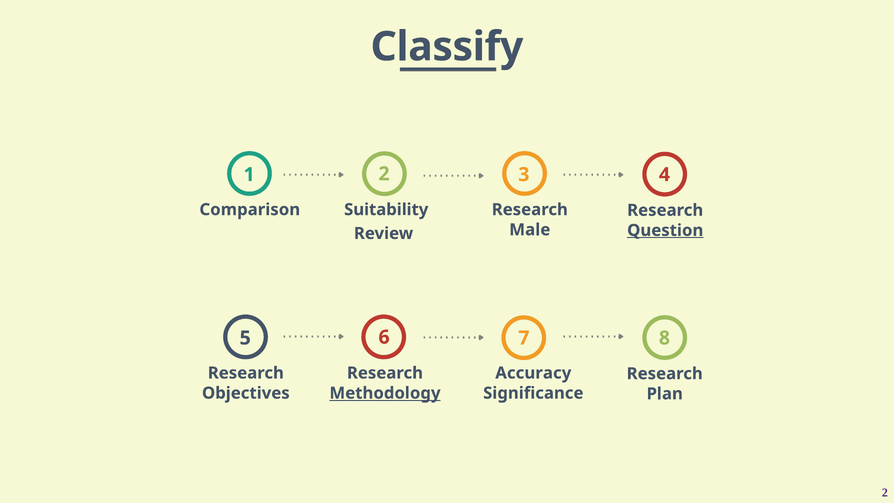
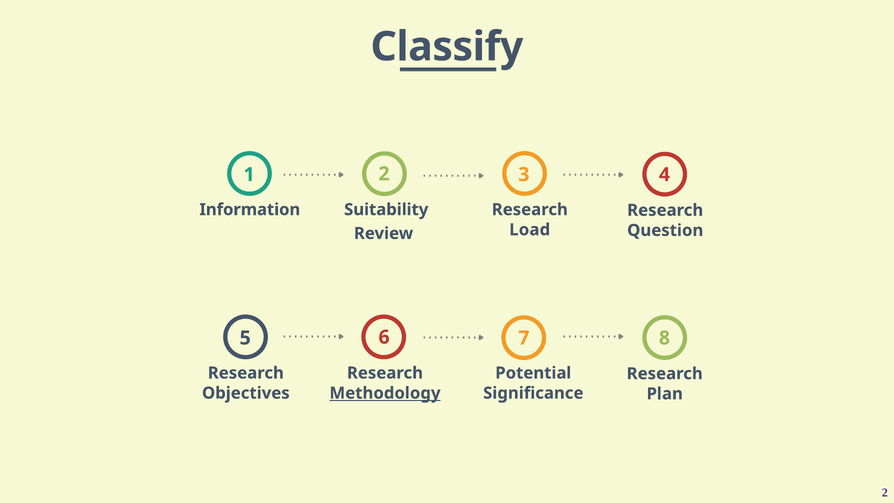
Comparison: Comparison -> Information
Male: Male -> Load
Question underline: present -> none
Accuracy: Accuracy -> Potential
